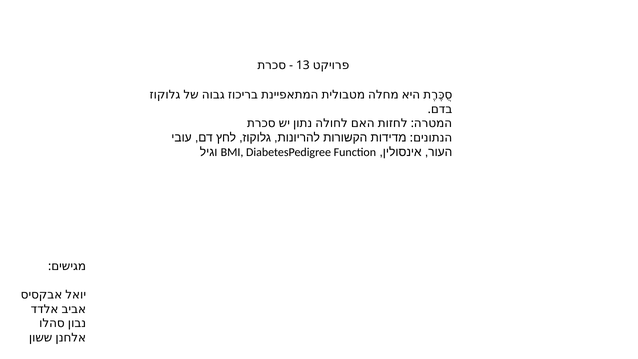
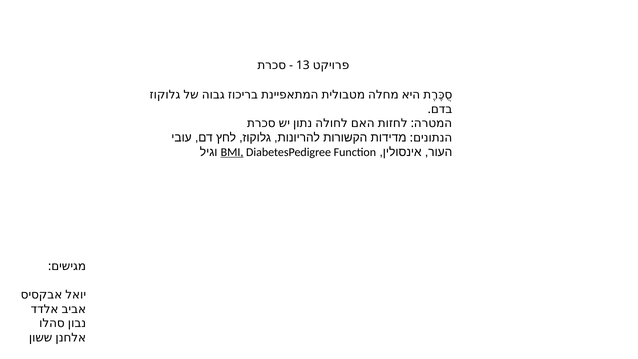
BMI underline: none -> present
